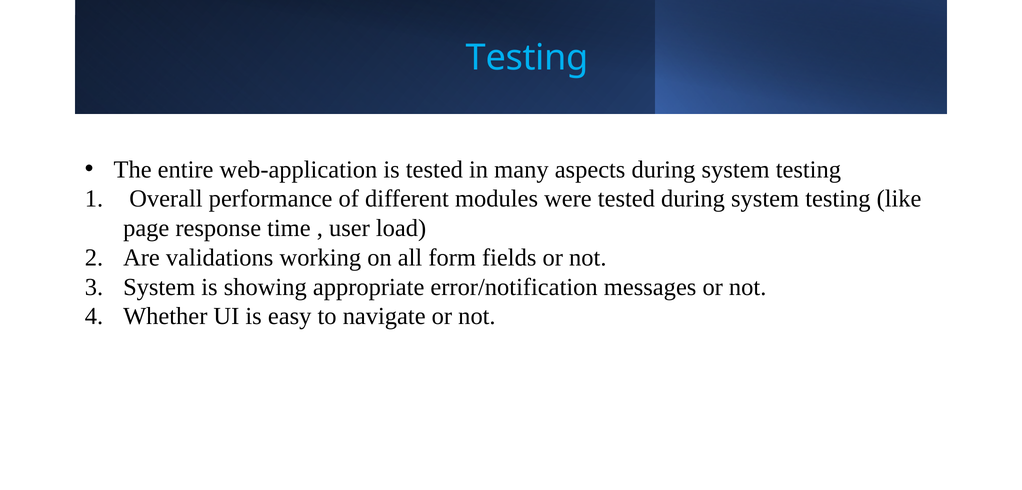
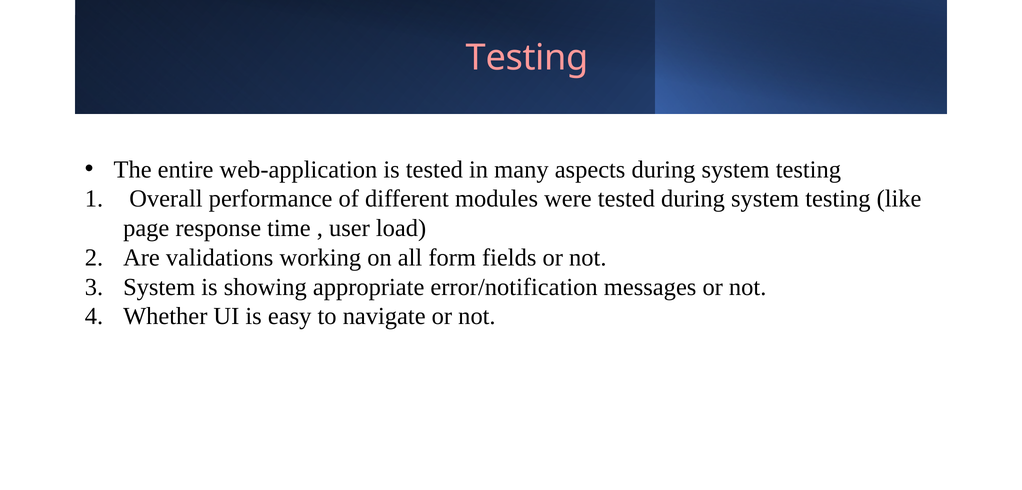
Testing at (527, 58) colour: light blue -> pink
